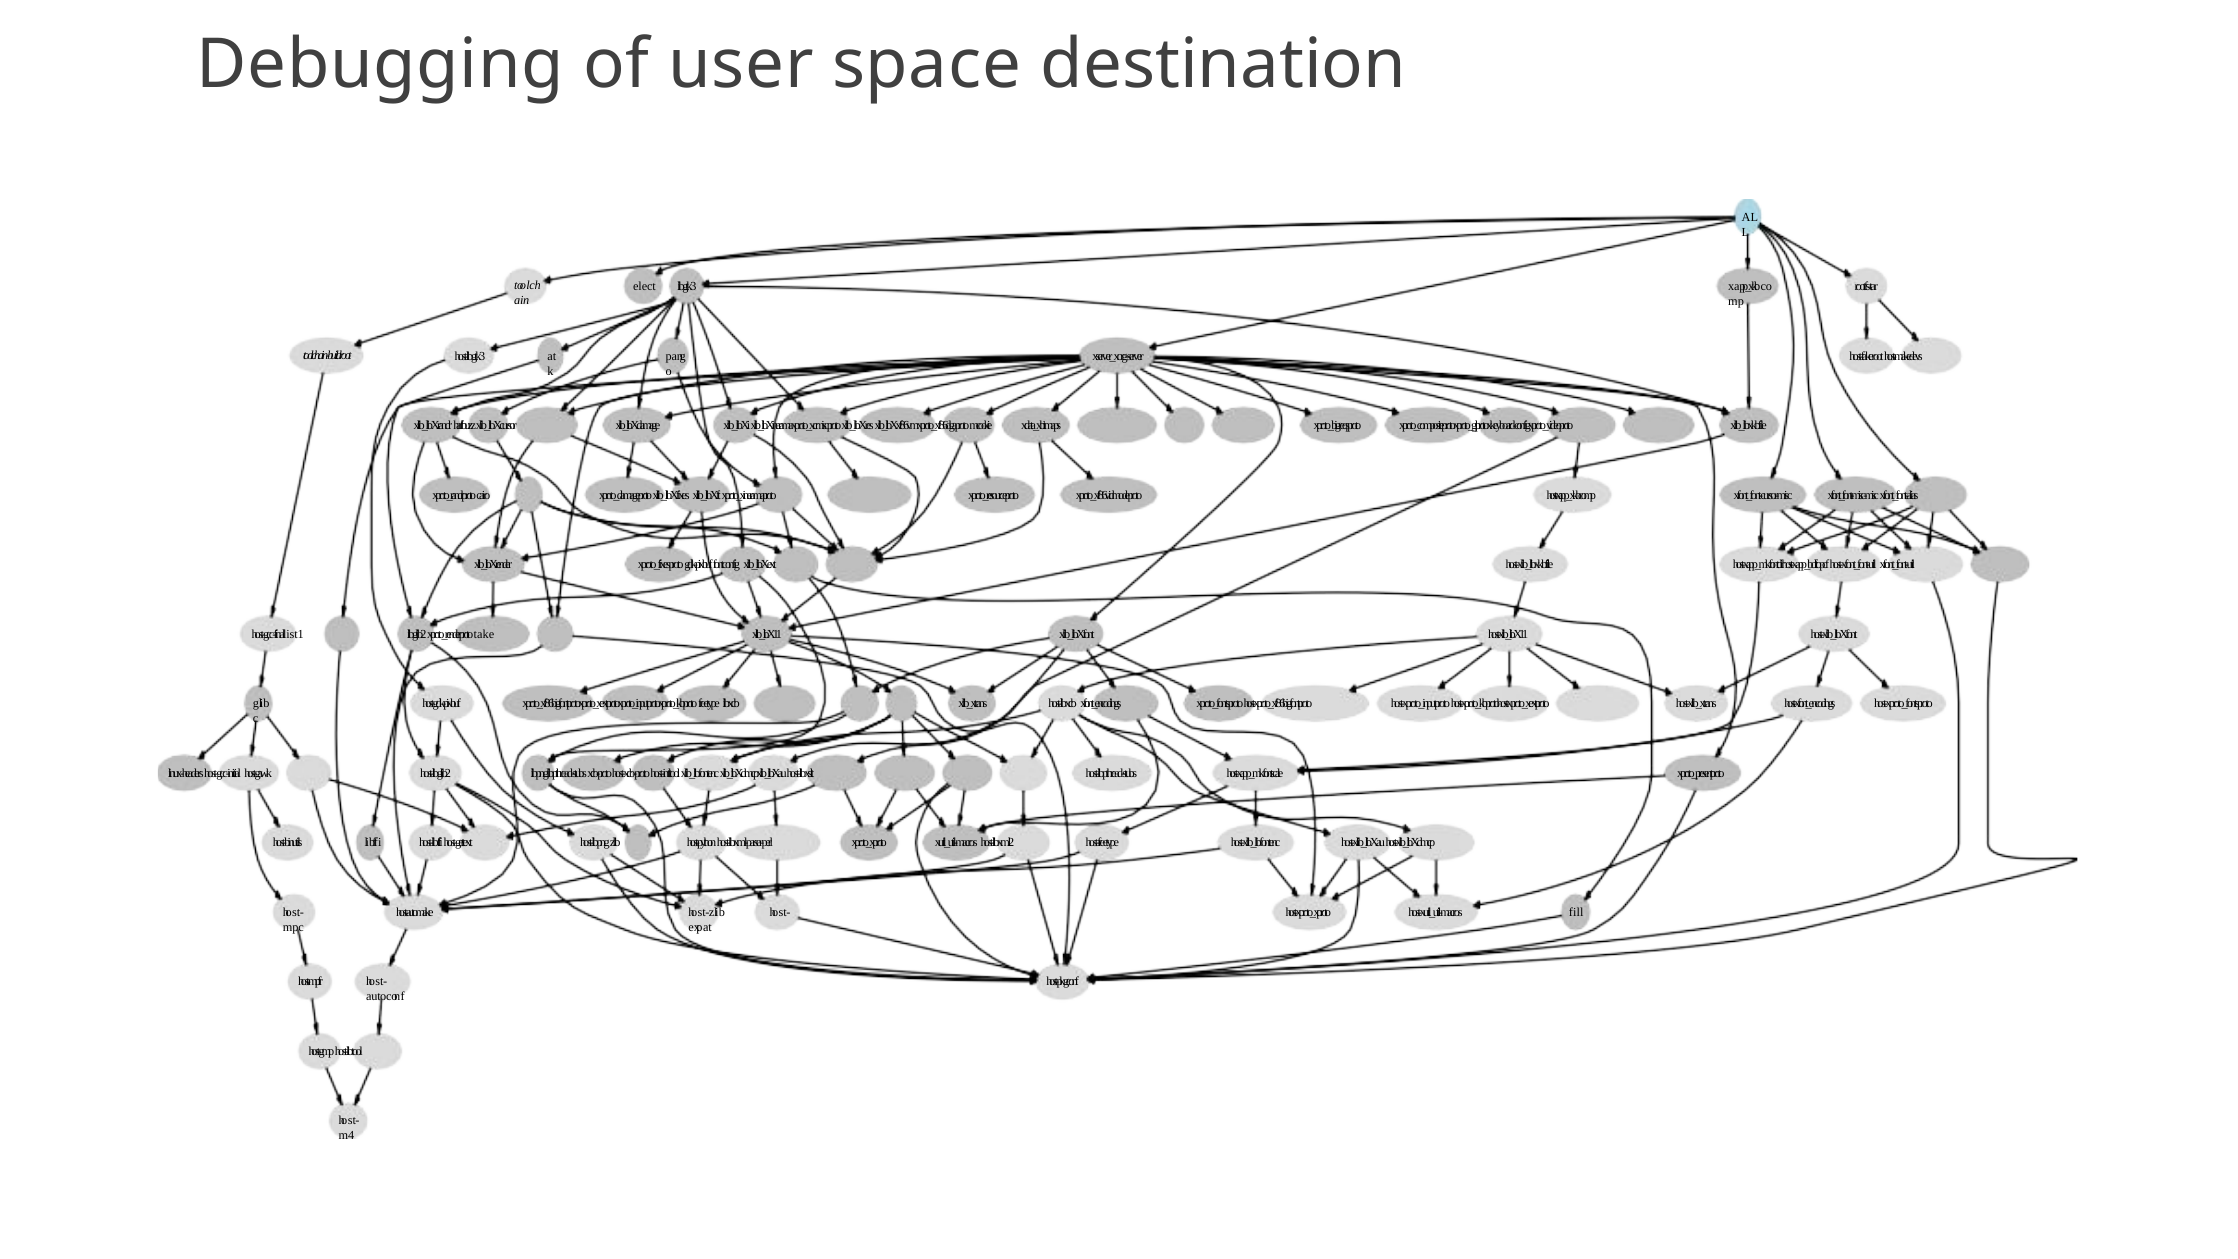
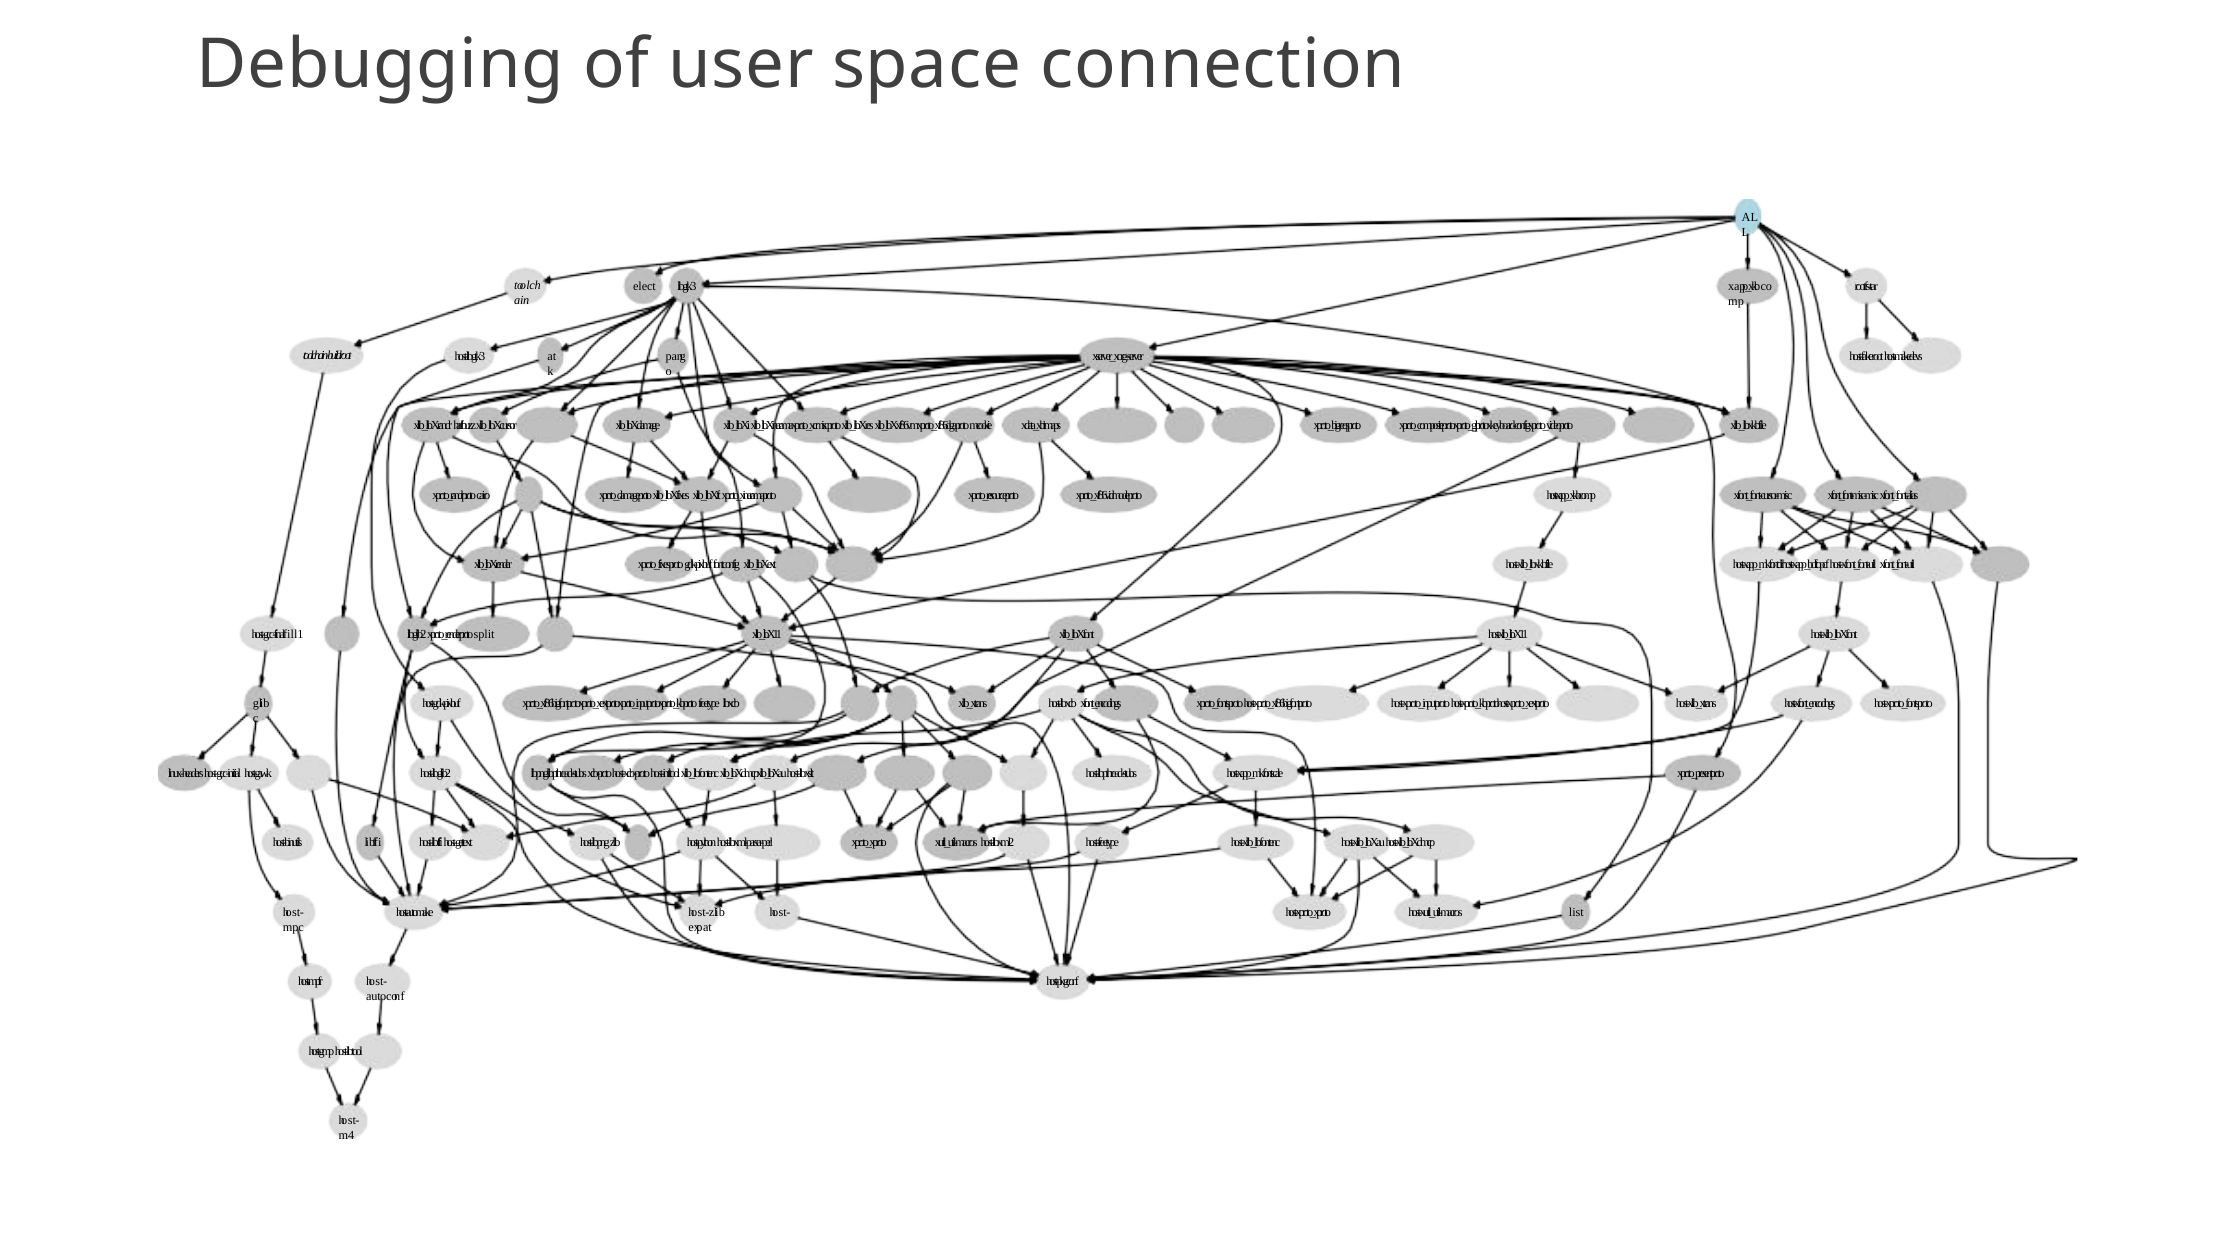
destination: destination -> connection
list1: list1 -> fill1
take: take -> split
fill: fill -> list
